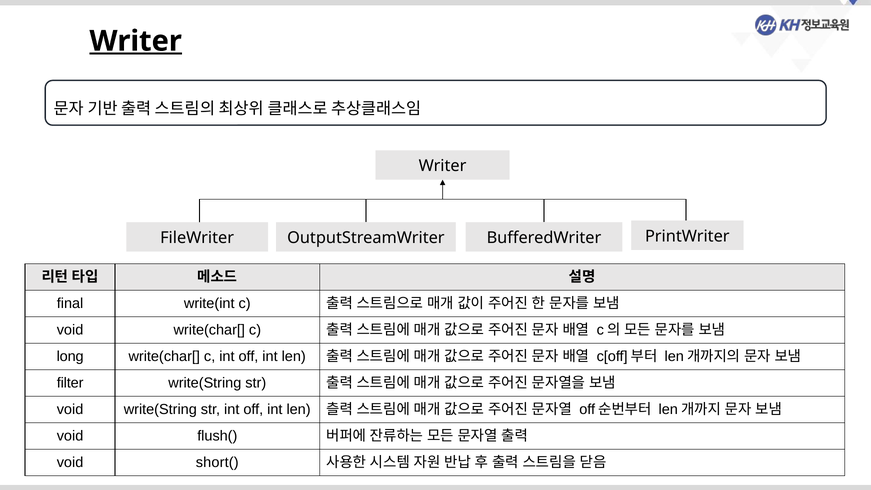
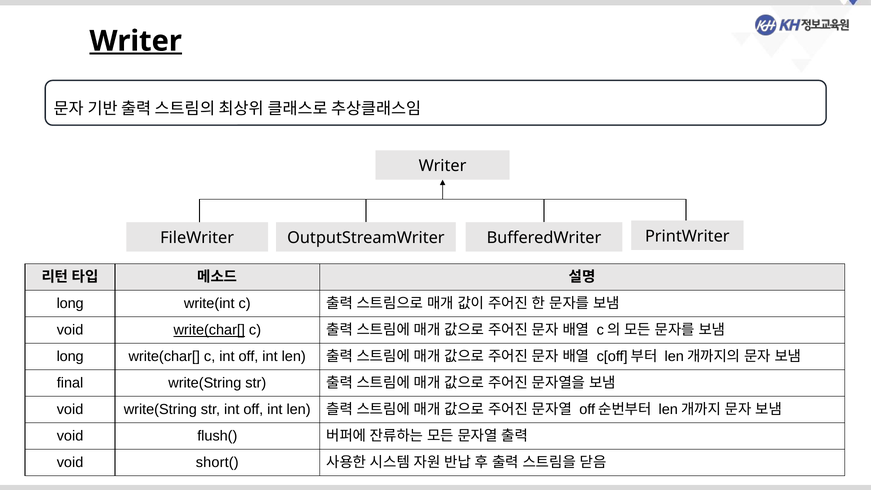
final at (70, 304): final -> long
write(char[ at (209, 330) underline: none -> present
filter: filter -> final
